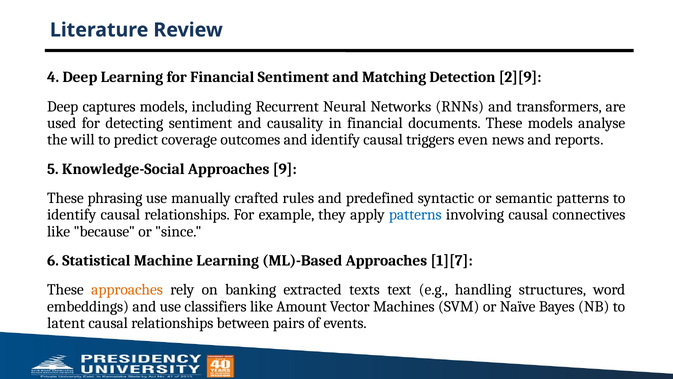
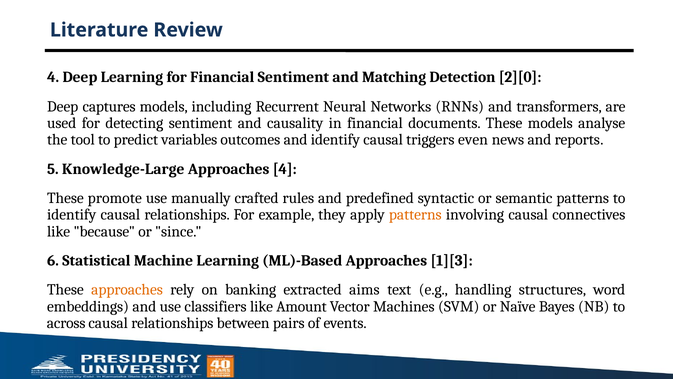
2][9: 2][9 -> 2][0
will: will -> tool
coverage: coverage -> variables
Knowledge-Social: Knowledge-Social -> Knowledge-Large
Approaches 9: 9 -> 4
phrasing: phrasing -> promote
patterns at (415, 215) colour: blue -> orange
1][7: 1][7 -> 1][3
texts: texts -> aims
latent: latent -> across
